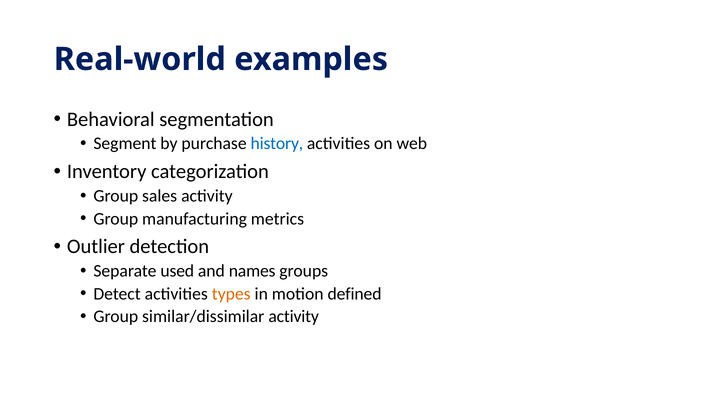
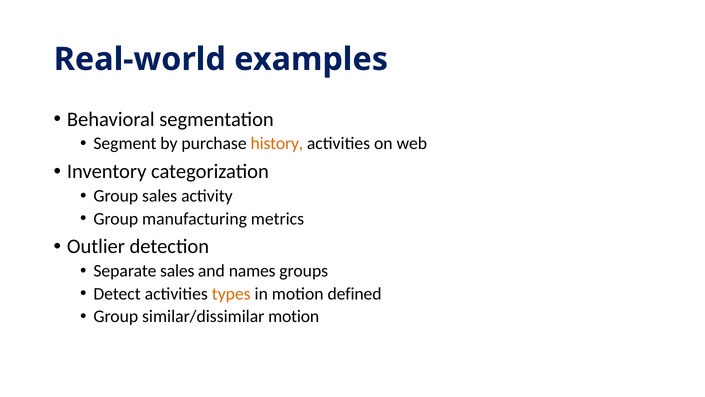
history colour: blue -> orange
Separate used: used -> sales
similar/dissimilar activity: activity -> motion
